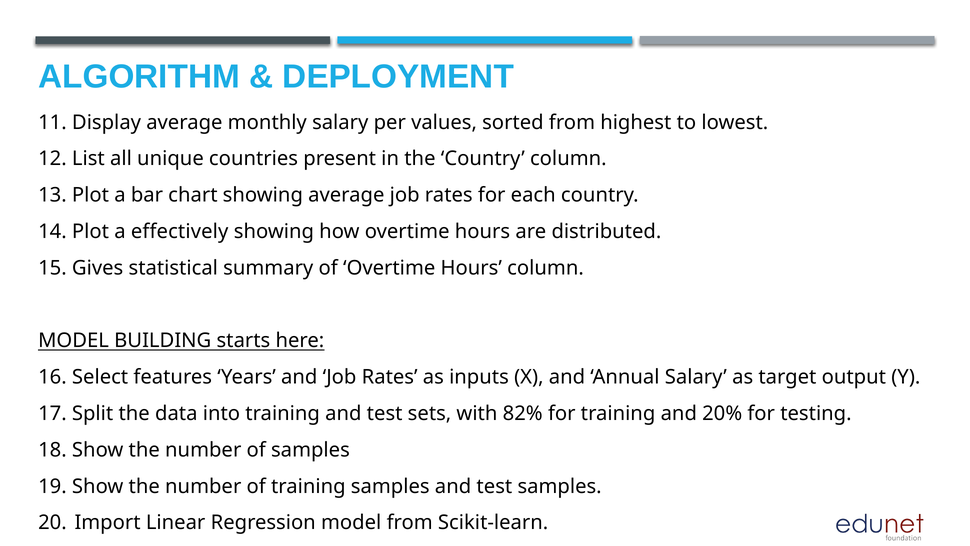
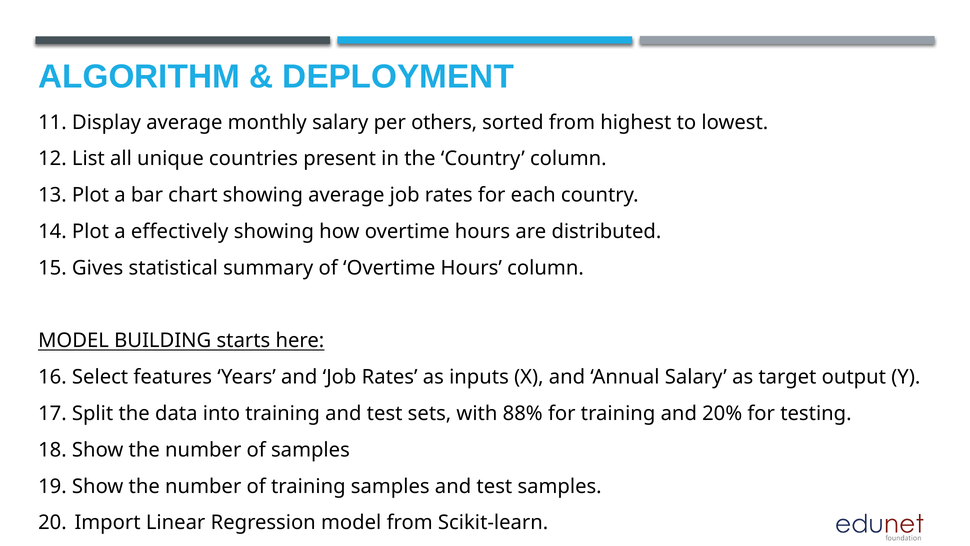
values: values -> others
82%: 82% -> 88%
